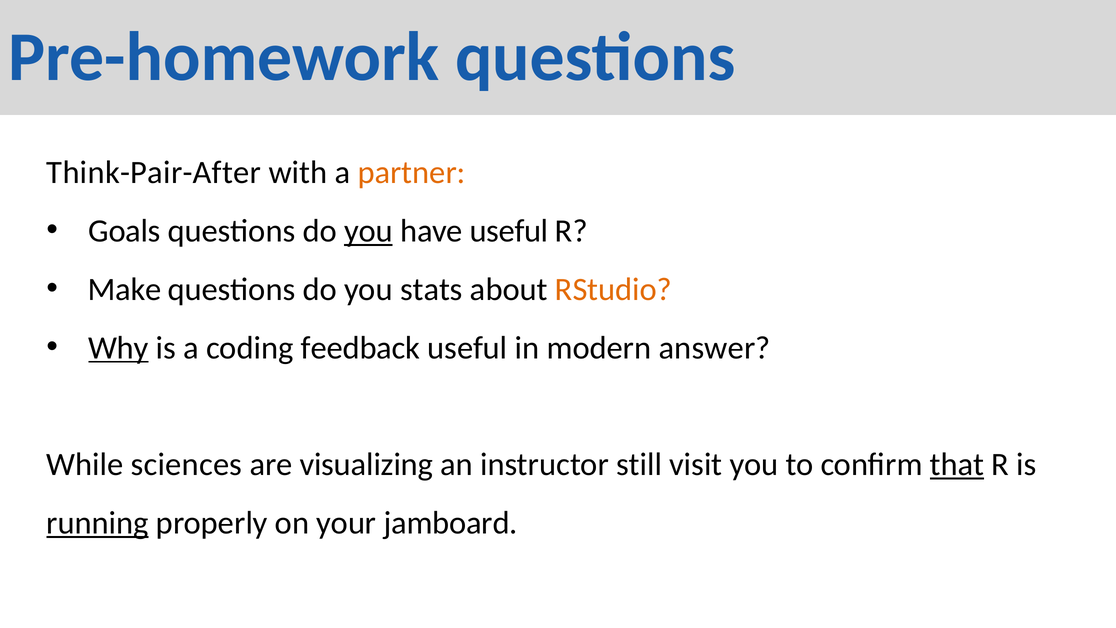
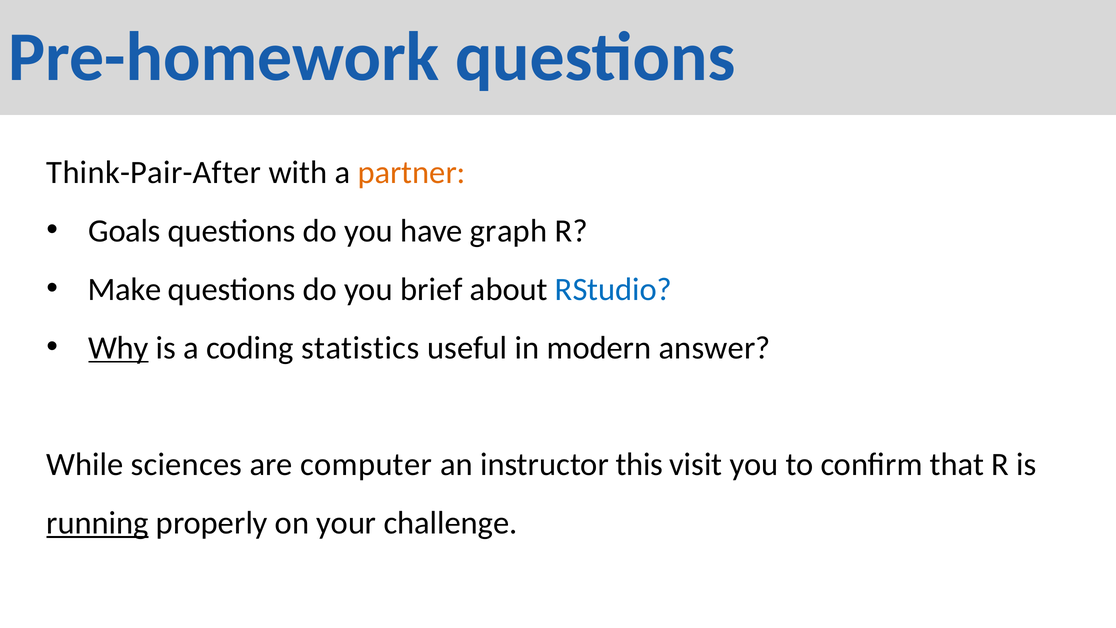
you at (369, 231) underline: present -> none
have useful: useful -> graph
stats: stats -> brief
RStudio colour: orange -> blue
feedback: feedback -> statistics
visualizing: visualizing -> computer
still: still -> this
that underline: present -> none
jamboard: jamboard -> challenge
